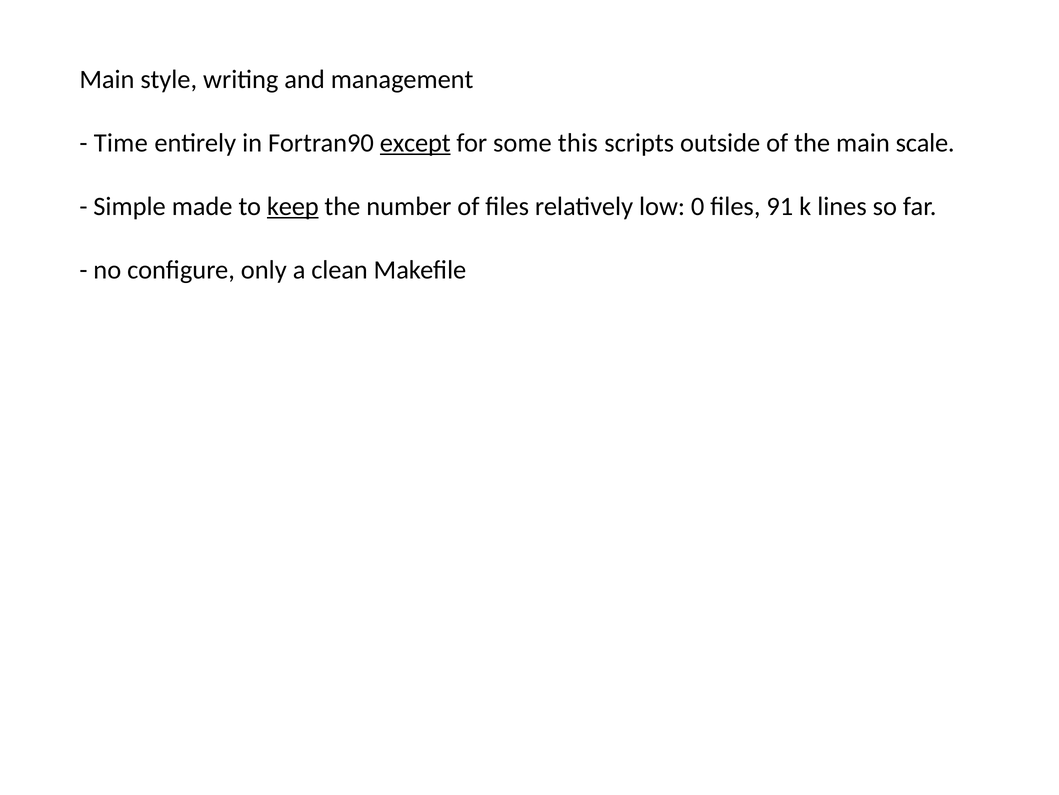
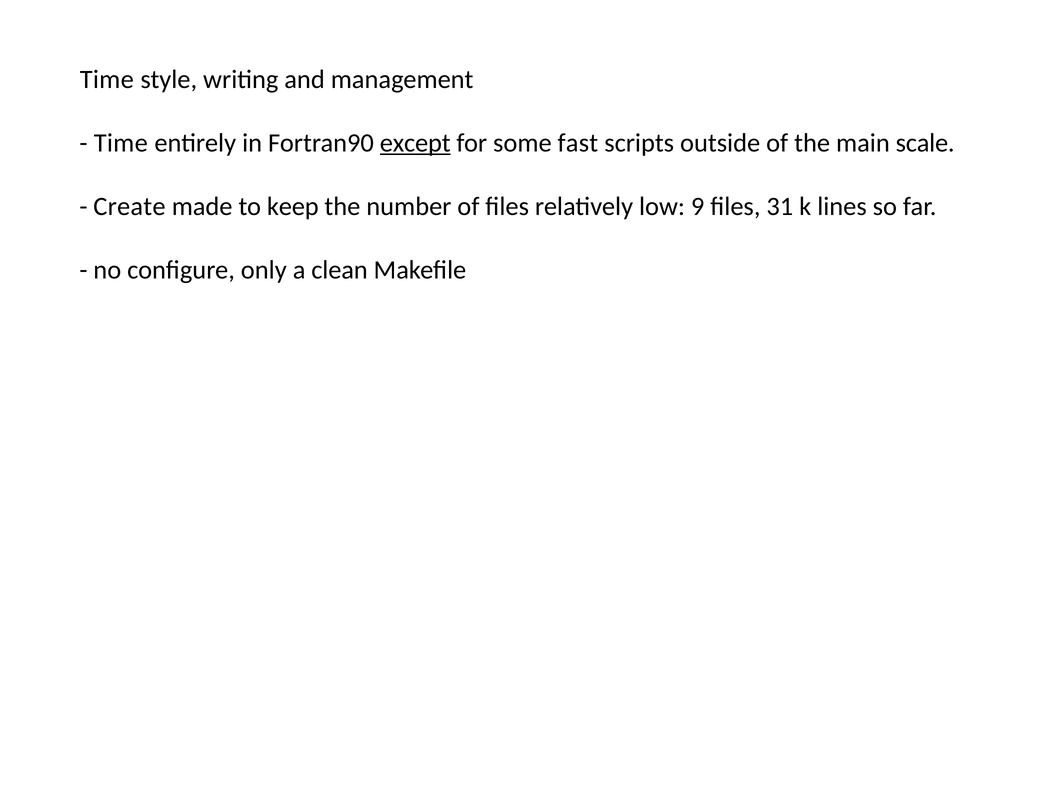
Main at (107, 79): Main -> Time
this: this -> fast
Simple: Simple -> Create
keep underline: present -> none
0: 0 -> 9
91: 91 -> 31
